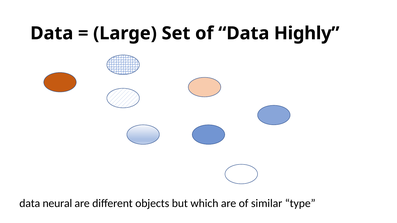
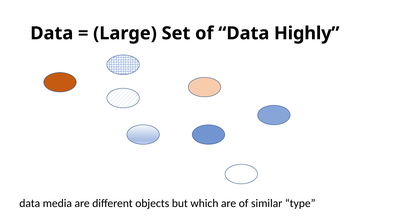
neural: neural -> media
